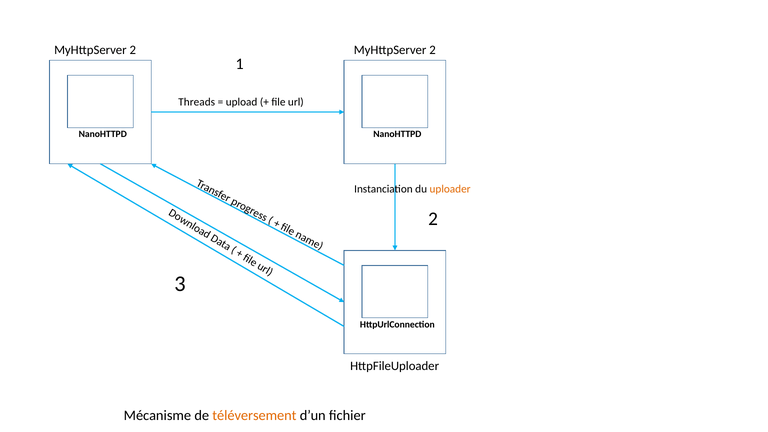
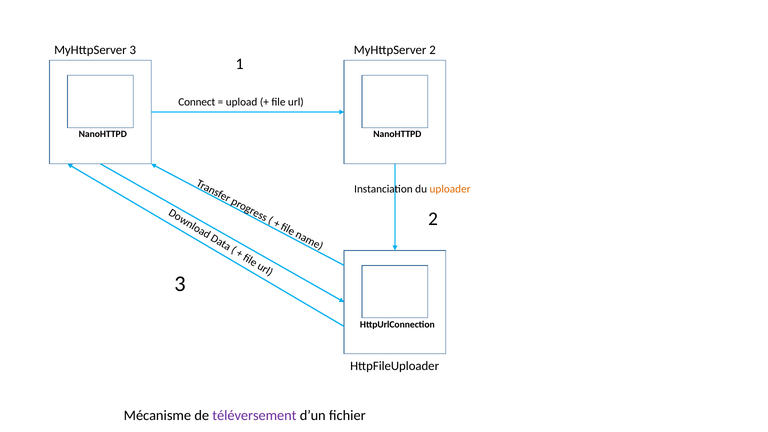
2 at (133, 50): 2 -> 3
Threads: Threads -> Connect
téléversement colour: orange -> purple
